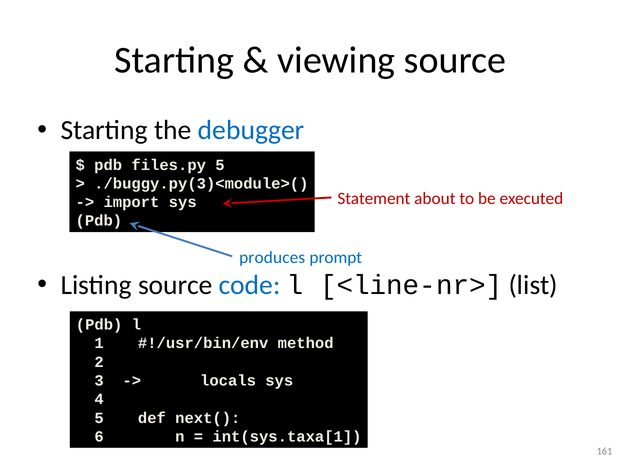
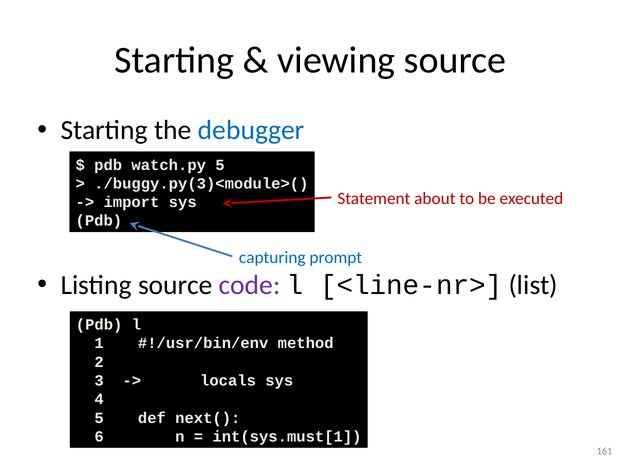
files.py: files.py -> watch.py
produces: produces -> capturing
code colour: blue -> purple
int(sys.taxa[1: int(sys.taxa[1 -> int(sys.must[1
